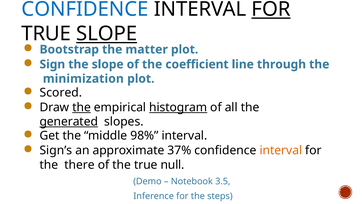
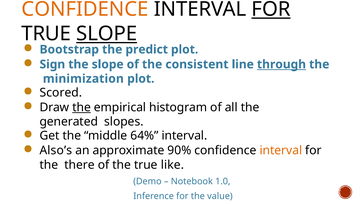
CONFIDENCE at (85, 9) colour: blue -> orange
matter: matter -> predict
coefficient: coefficient -> consistent
through underline: none -> present
histogram underline: present -> none
generated underline: present -> none
98%: 98% -> 64%
Sign’s: Sign’s -> Also’s
37%: 37% -> 90%
null: null -> like
3.5: 3.5 -> 1.0
steps: steps -> value
